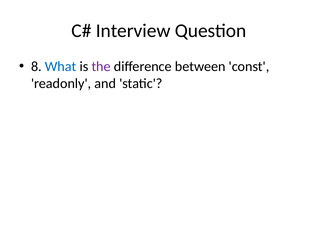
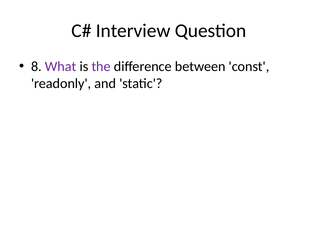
What colour: blue -> purple
